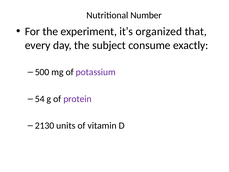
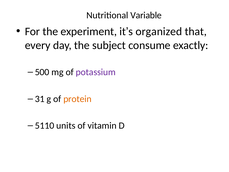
Number: Number -> Variable
54: 54 -> 31
protein colour: purple -> orange
2130: 2130 -> 5110
